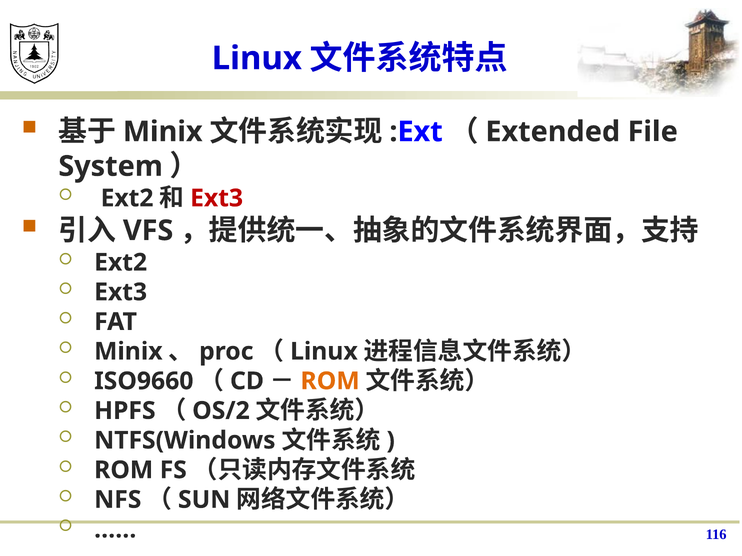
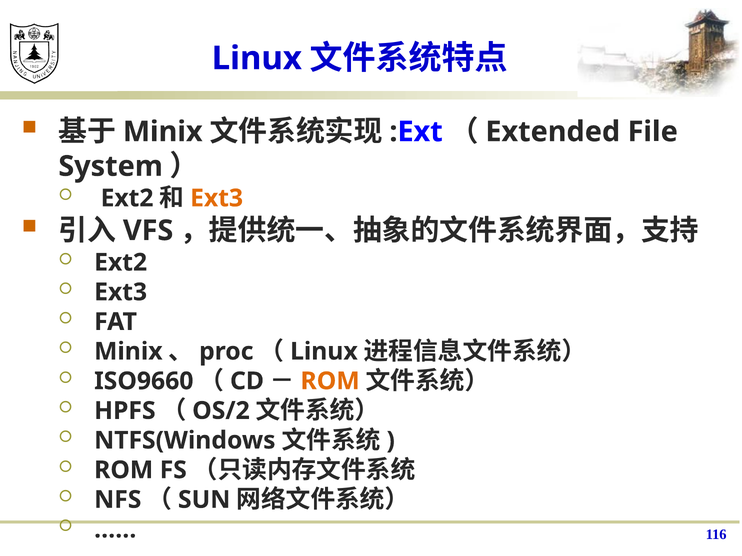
Ext3 at (217, 198) colour: red -> orange
